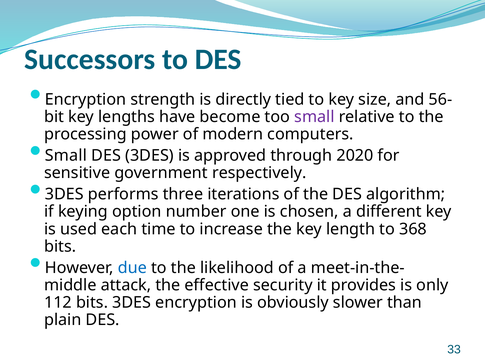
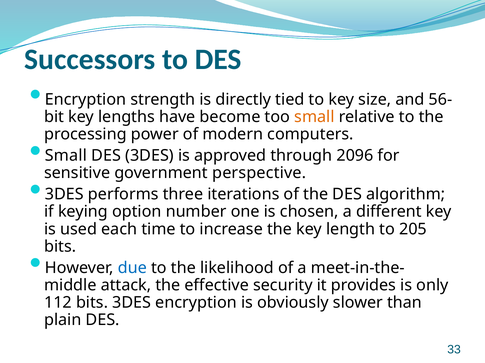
small at (314, 117) colour: purple -> orange
2020: 2020 -> 2096
respectively: respectively -> perspective
368: 368 -> 205
